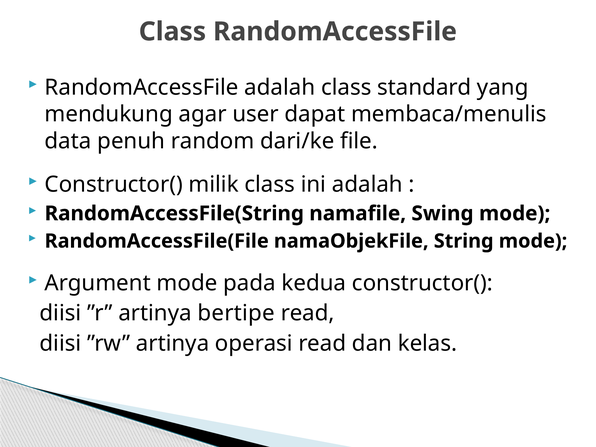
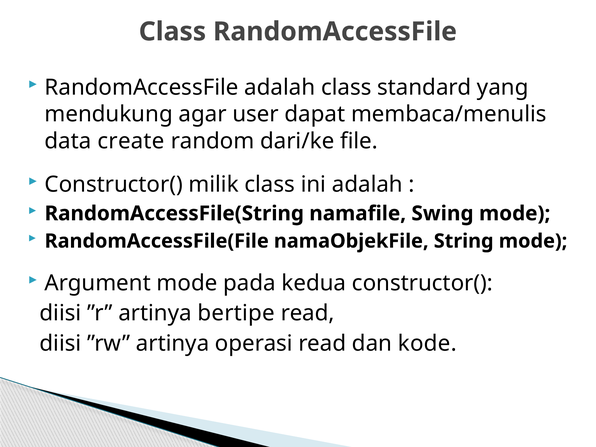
penuh: penuh -> create
kelas: kelas -> kode
